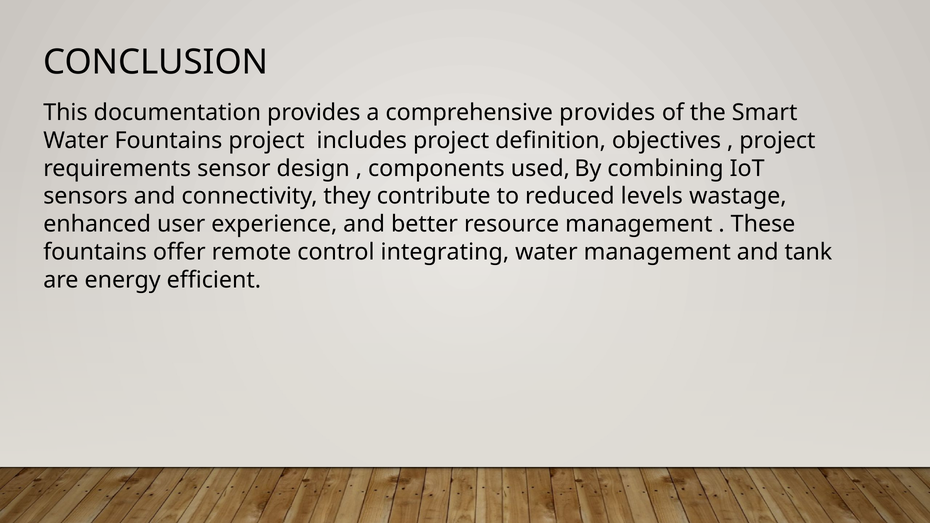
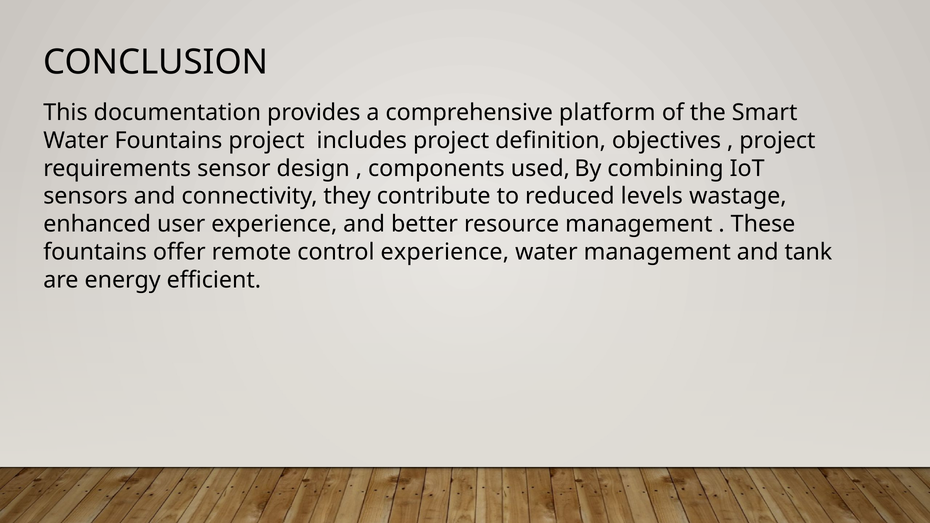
comprehensive provides: provides -> platform
control integrating: integrating -> experience
